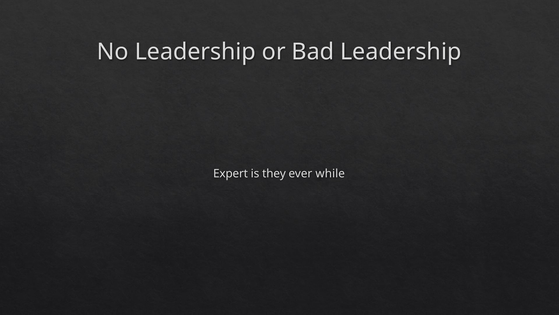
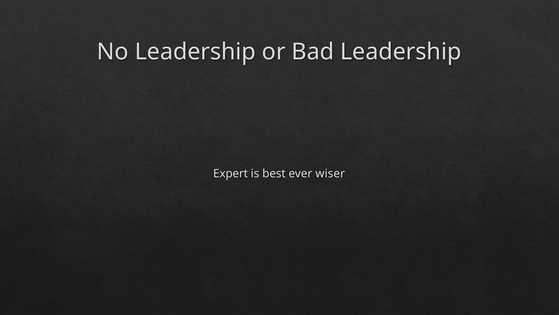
they: they -> best
while: while -> wiser
